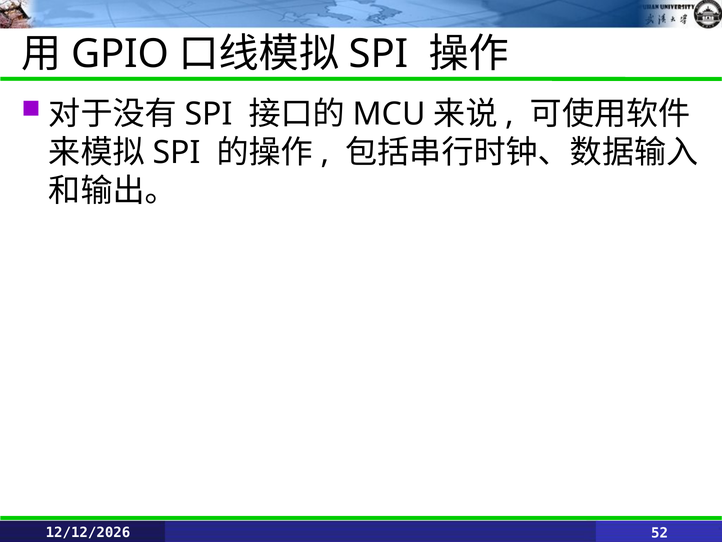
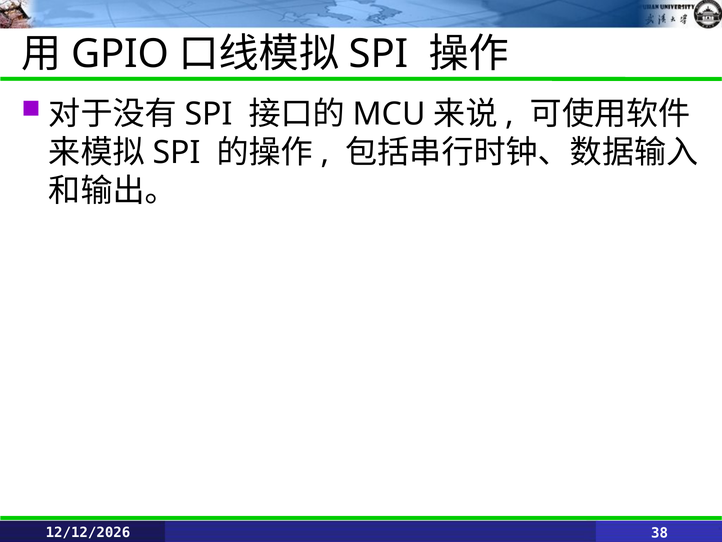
52: 52 -> 38
